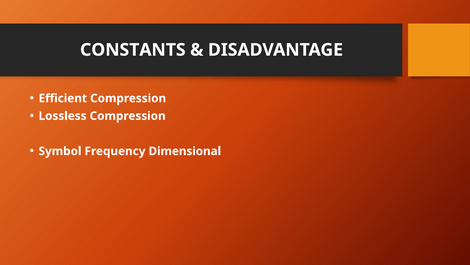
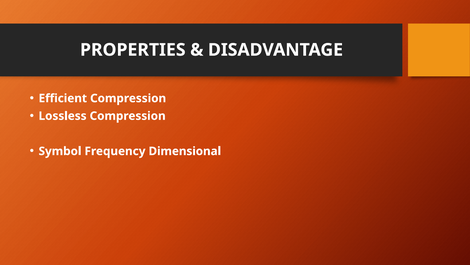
CONSTANTS: CONSTANTS -> PROPERTIES
